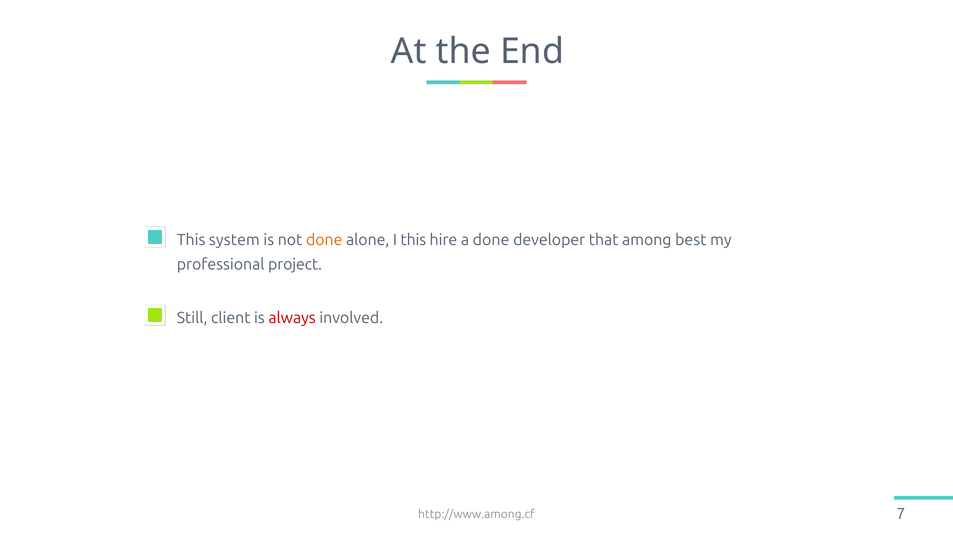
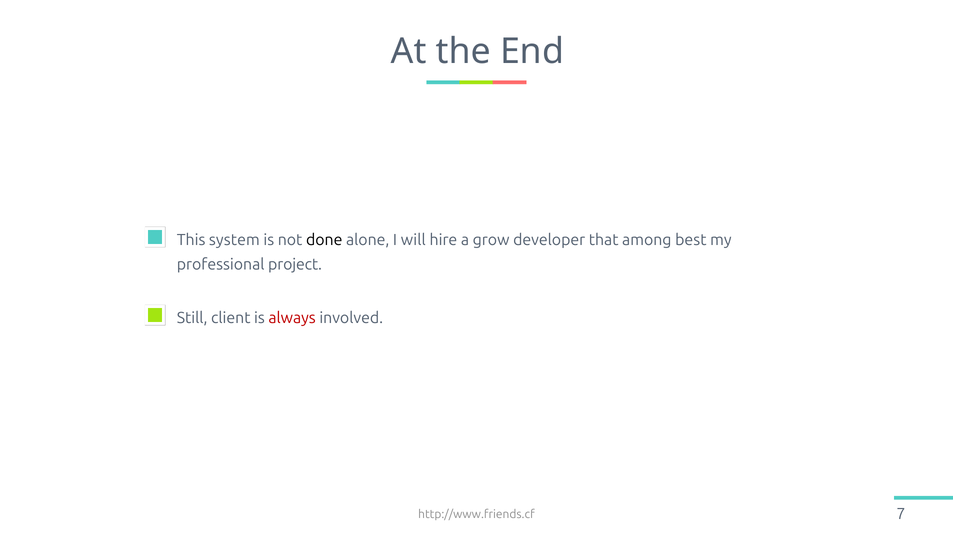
done at (324, 240) colour: orange -> black
I this: this -> will
a done: done -> grow
http://www.among.cf: http://www.among.cf -> http://www.friends.cf
